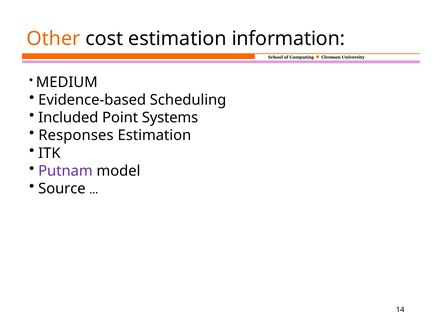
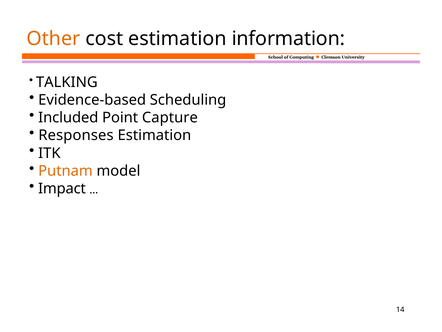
MEDIUM: MEDIUM -> TALKING
Systems: Systems -> Capture
Putnam colour: purple -> orange
Source: Source -> Impact
